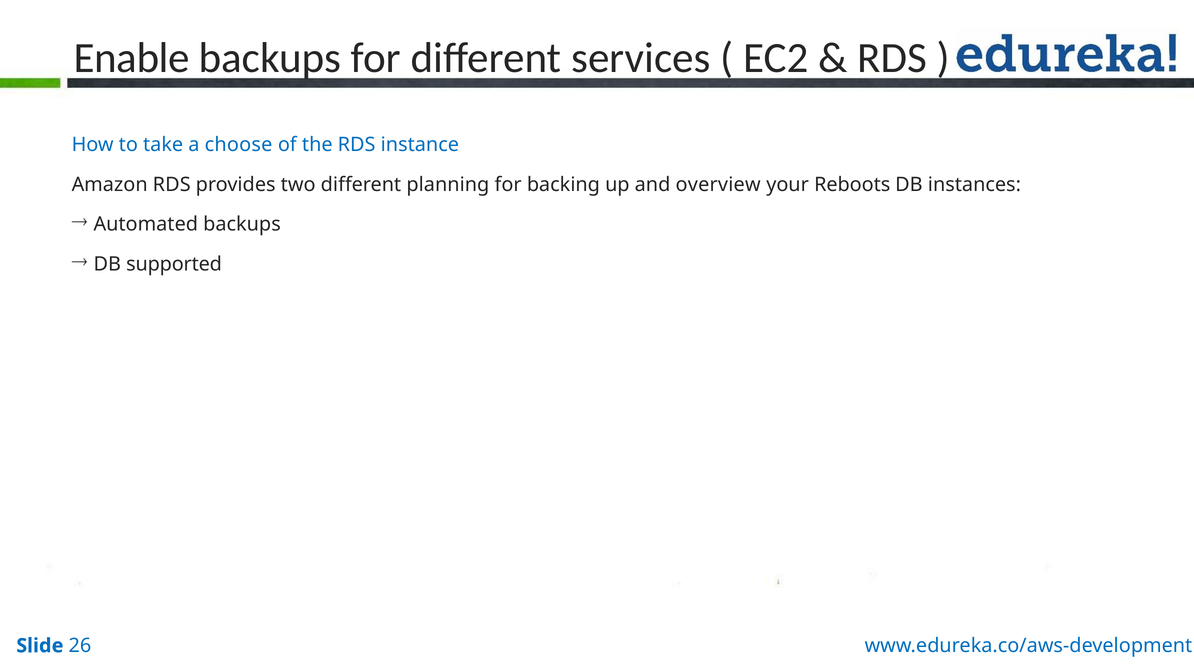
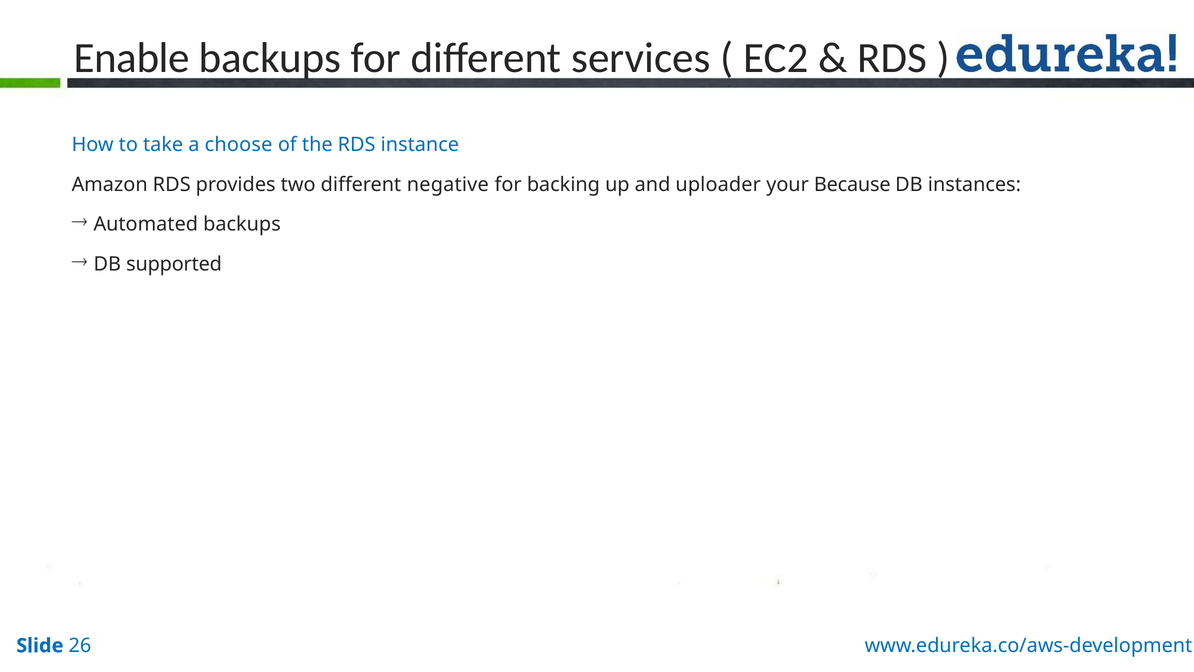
planning: planning -> negative
overview: overview -> uploader
Reboots: Reboots -> Because
